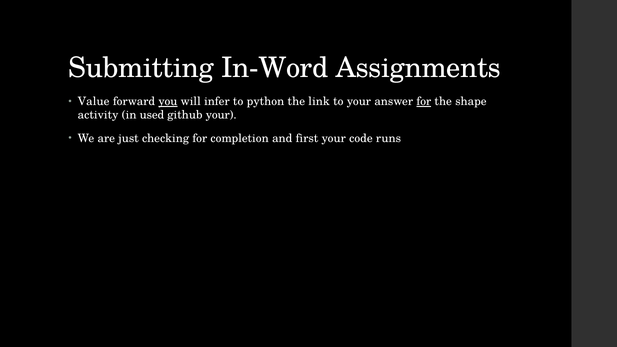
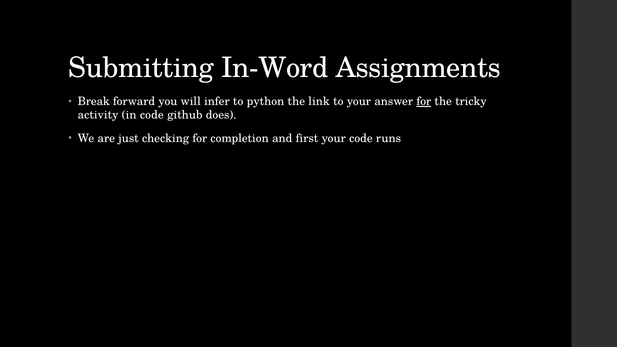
Value: Value -> Break
you underline: present -> none
shape: shape -> tricky
in used: used -> code
github your: your -> does
